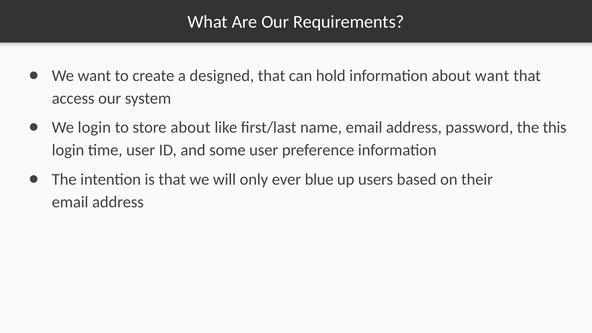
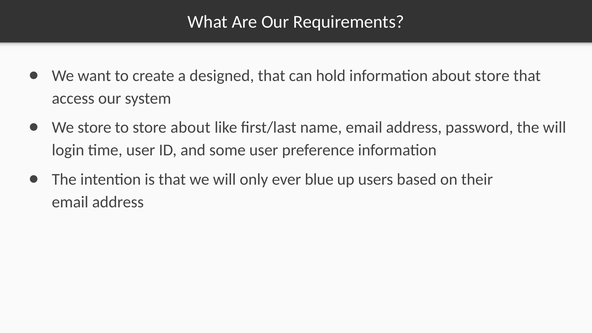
about want: want -> store
We login: login -> store
the this: this -> will
